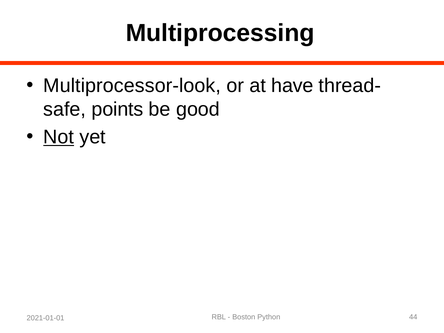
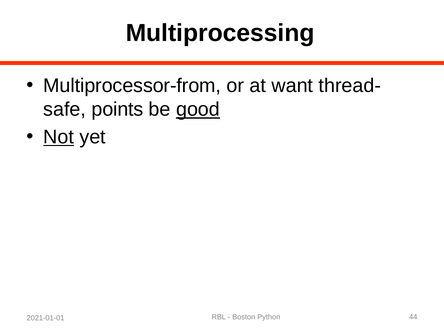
Multiprocessor-look: Multiprocessor-look -> Multiprocessor-from
have: have -> want
good underline: none -> present
